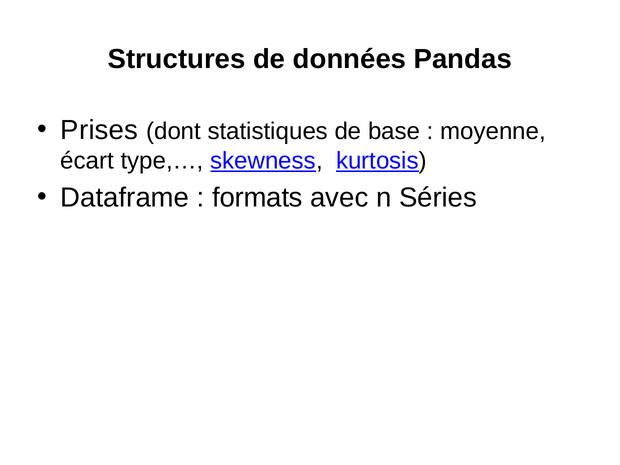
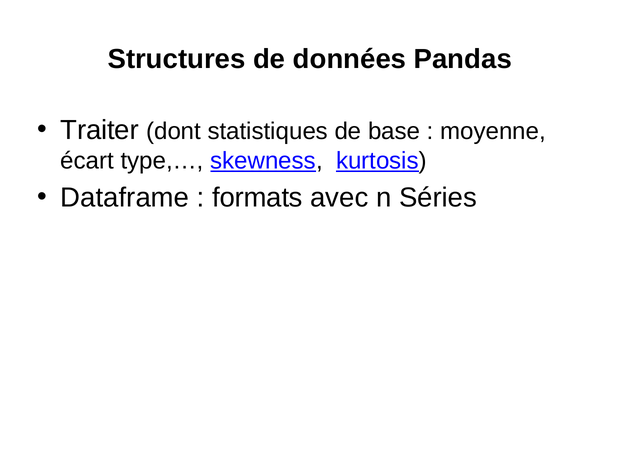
Prises: Prises -> Traiter
